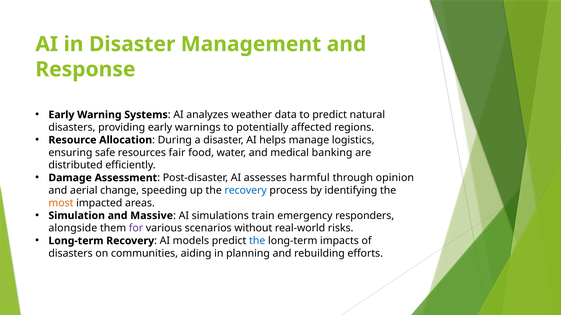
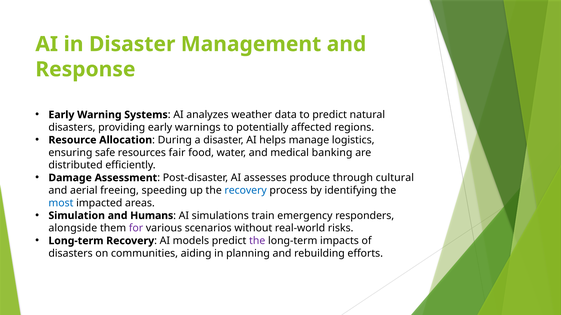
harmful: harmful -> produce
opinion: opinion -> cultural
change: change -> freeing
most colour: orange -> blue
Massive: Massive -> Humans
the at (257, 241) colour: blue -> purple
